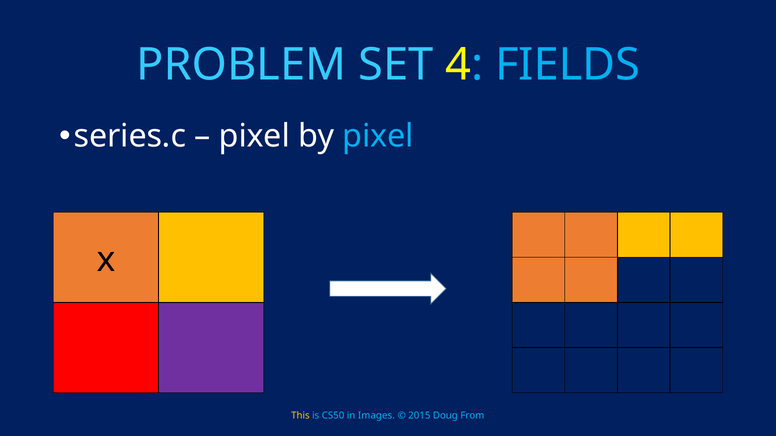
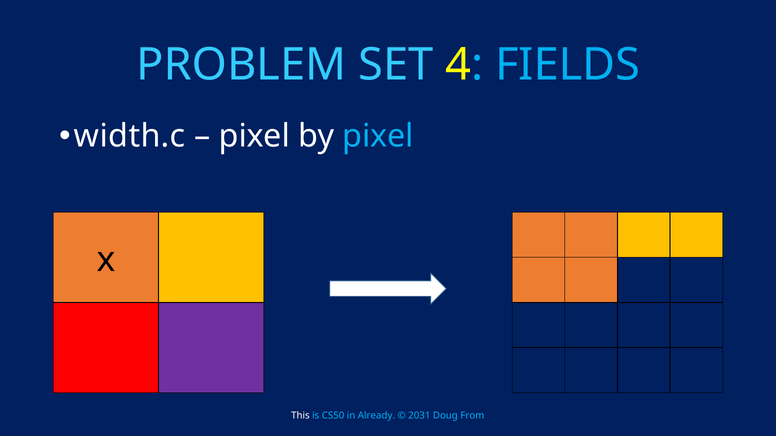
series.c: series.c -> width.c
This colour: yellow -> white
Images: Images -> Already
2015: 2015 -> 2031
